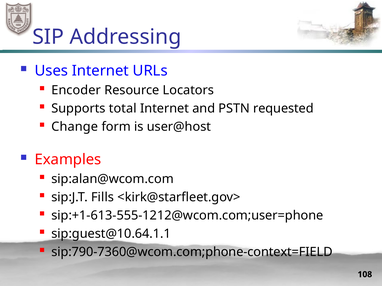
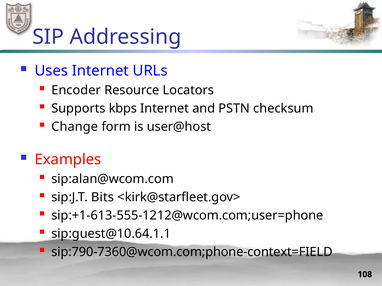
total: total -> kbps
requested: requested -> checksum
Fills: Fills -> Bits
